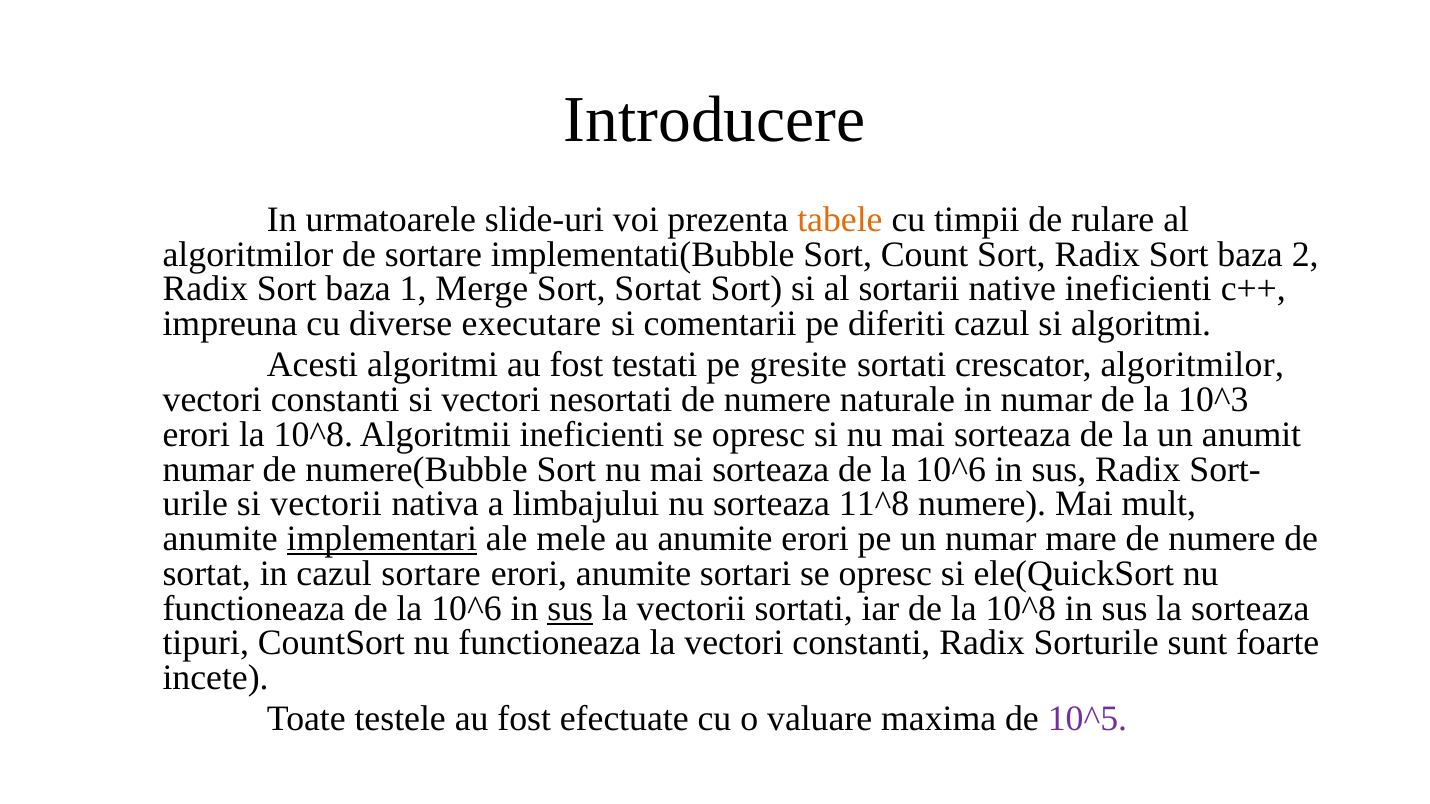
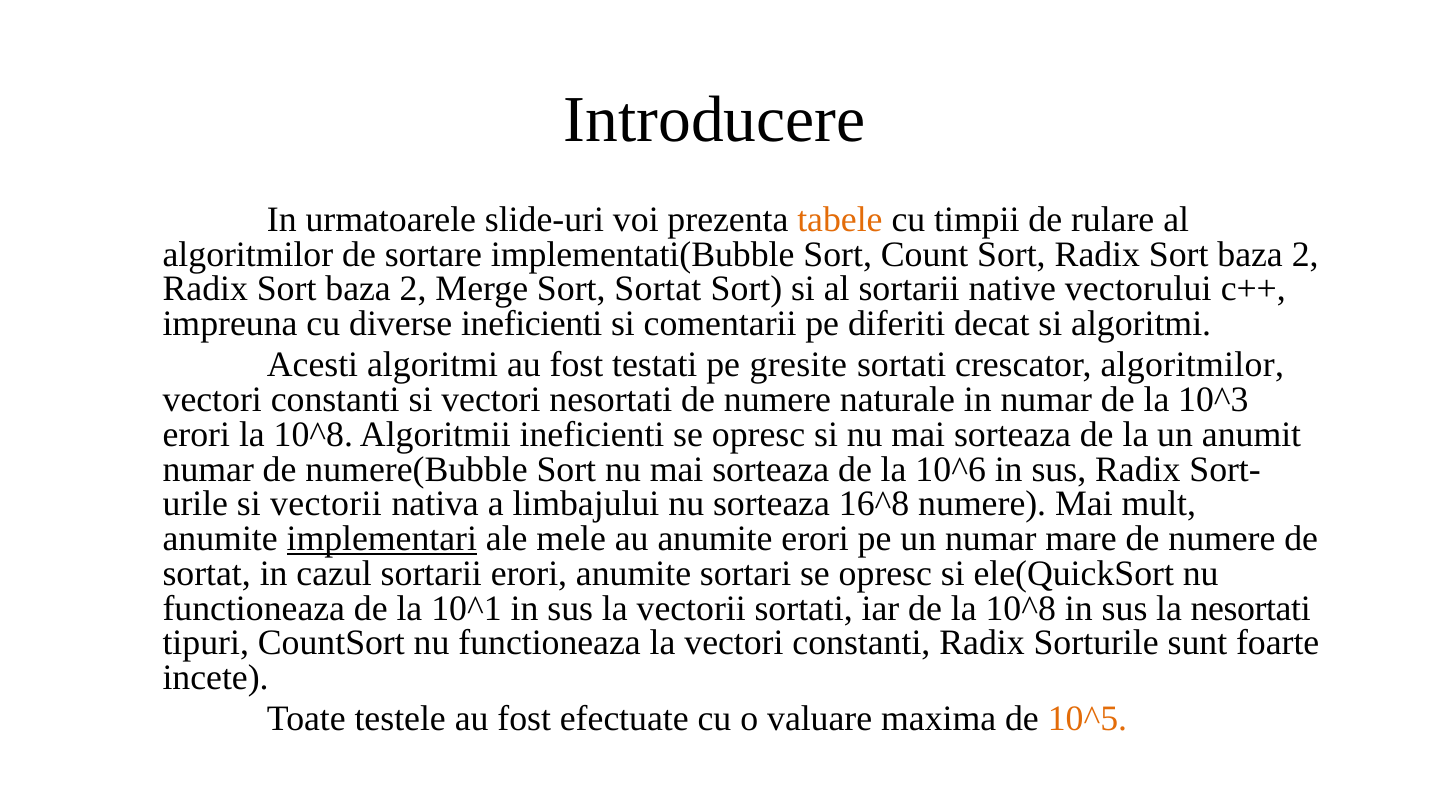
1 at (413, 289): 1 -> 2
native ineficienti: ineficienti -> vectorului
diverse executare: executare -> ineficienti
diferiti cazul: cazul -> decat
11^8: 11^8 -> 16^8
cazul sortare: sortare -> sortarii
functioneaza de la 10^6: 10^6 -> 10^1
sus at (570, 609) underline: present -> none
la sorteaza: sorteaza -> nesortati
10^5 colour: purple -> orange
